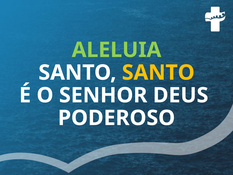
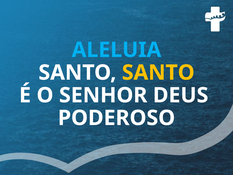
ALELUIA colour: light green -> light blue
